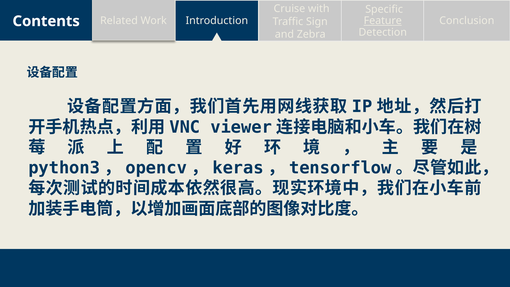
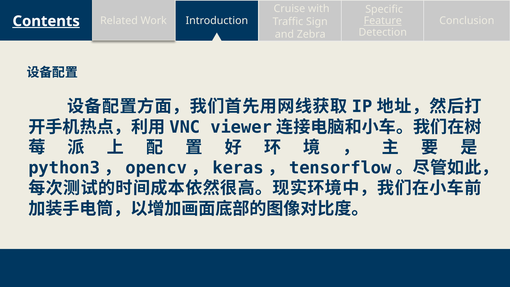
Contents underline: none -> present
